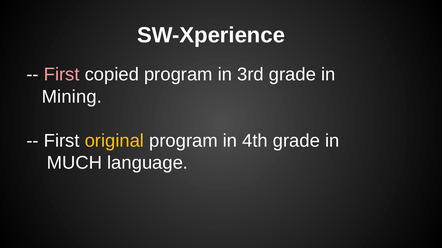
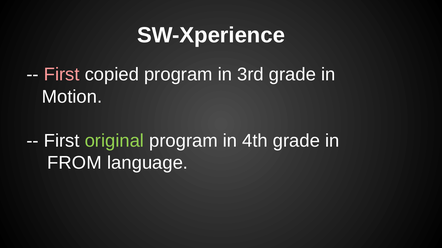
Mining: Mining -> Motion
original colour: yellow -> light green
MUCH: MUCH -> FROM
